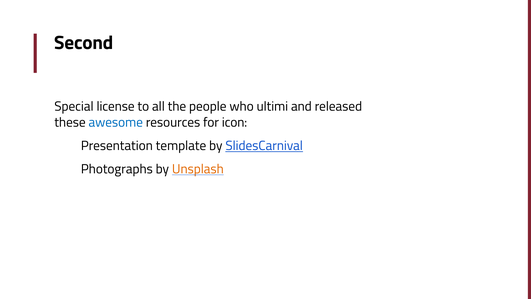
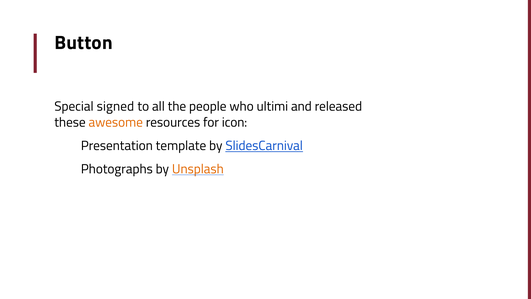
Second: Second -> Button
license: license -> signed
awesome colour: blue -> orange
